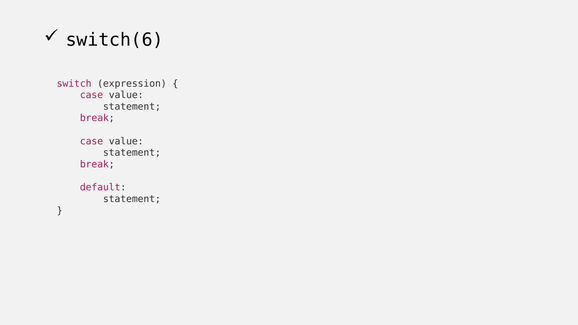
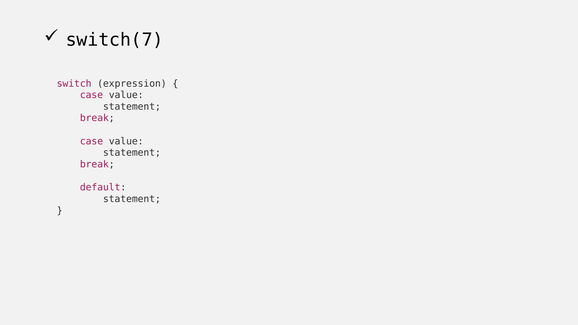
switch(6: switch(6 -> switch(7
